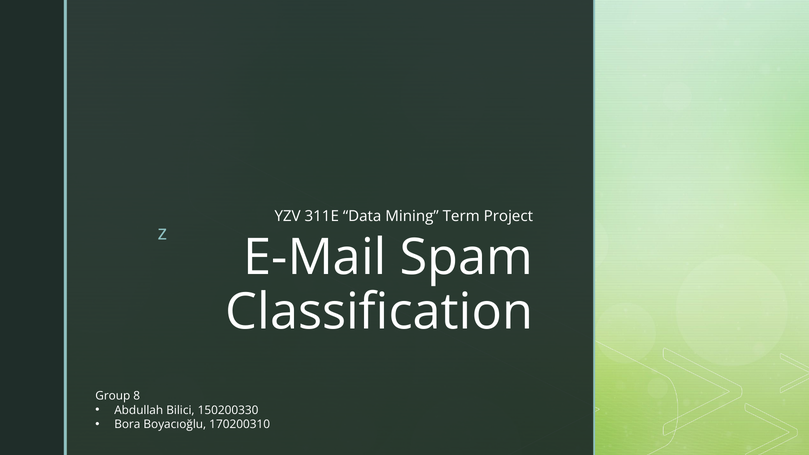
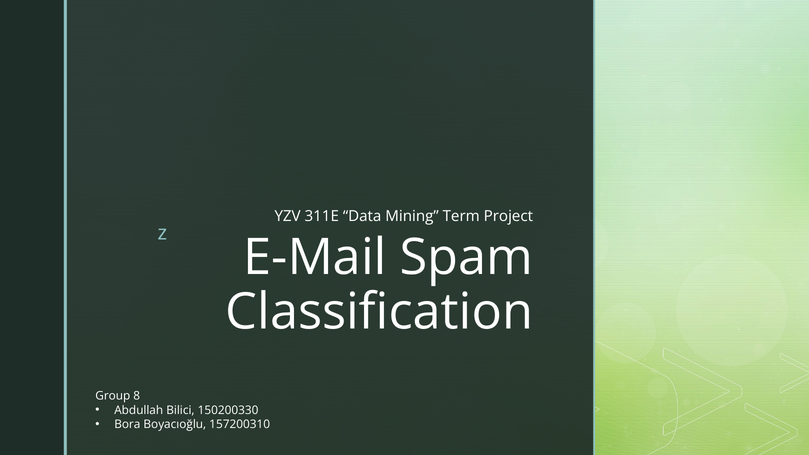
170200310: 170200310 -> 157200310
